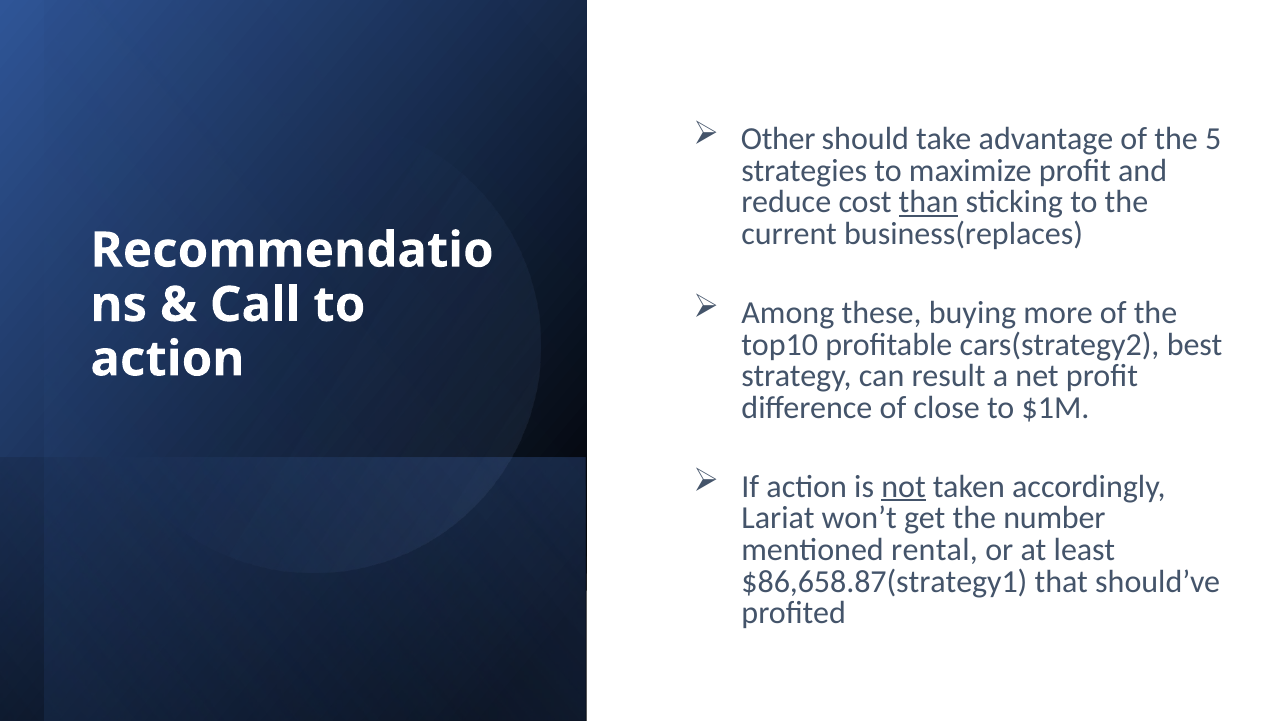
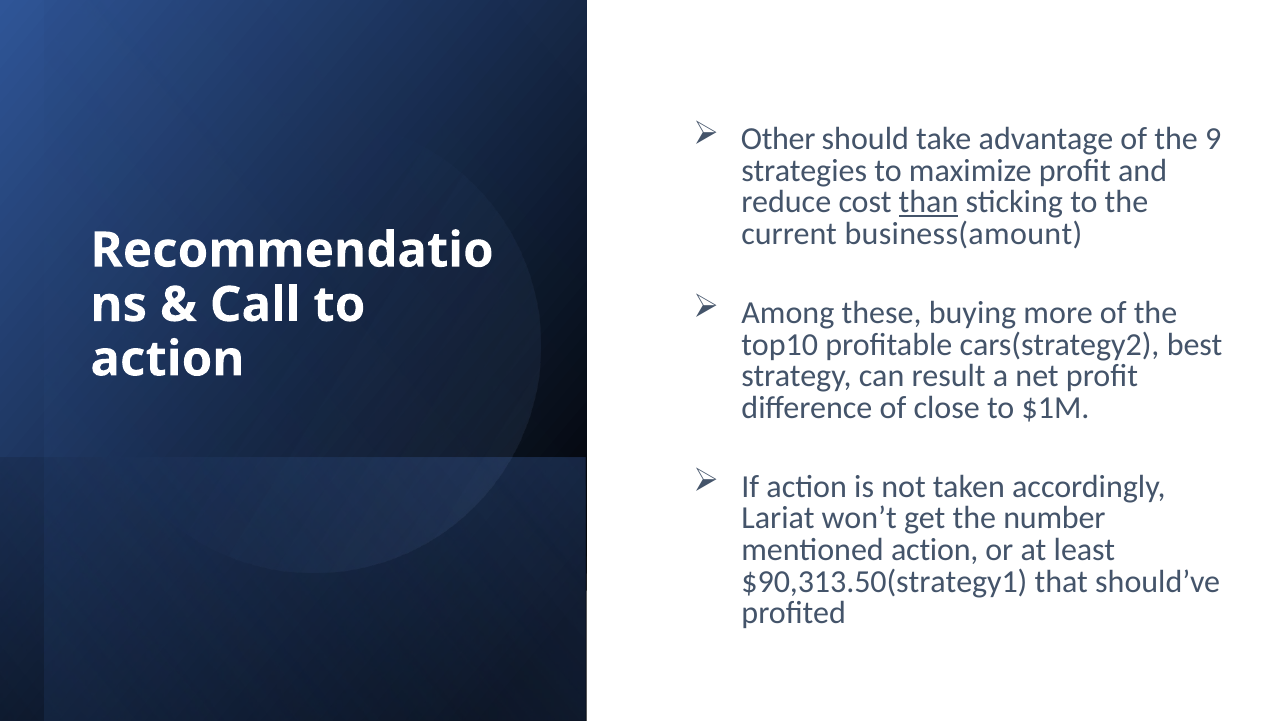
5: 5 -> 9
business(replaces: business(replaces -> business(amount
not underline: present -> none
mentioned rental: rental -> action
$86,658.87(strategy1: $86,658.87(strategy1 -> $90,313.50(strategy1
